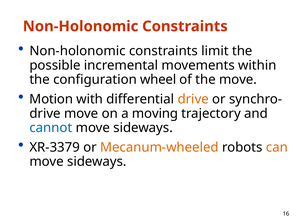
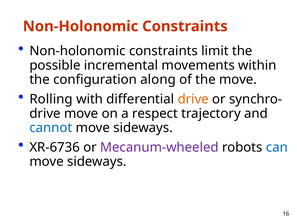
wheel: wheel -> along
Motion: Motion -> Rolling
moving: moving -> respect
XR-3379: XR-3379 -> XR-6736
Mecanum-wheeled colour: orange -> purple
can colour: orange -> blue
